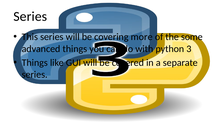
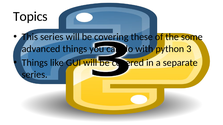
Series at (30, 16): Series -> Topics
more: more -> these
